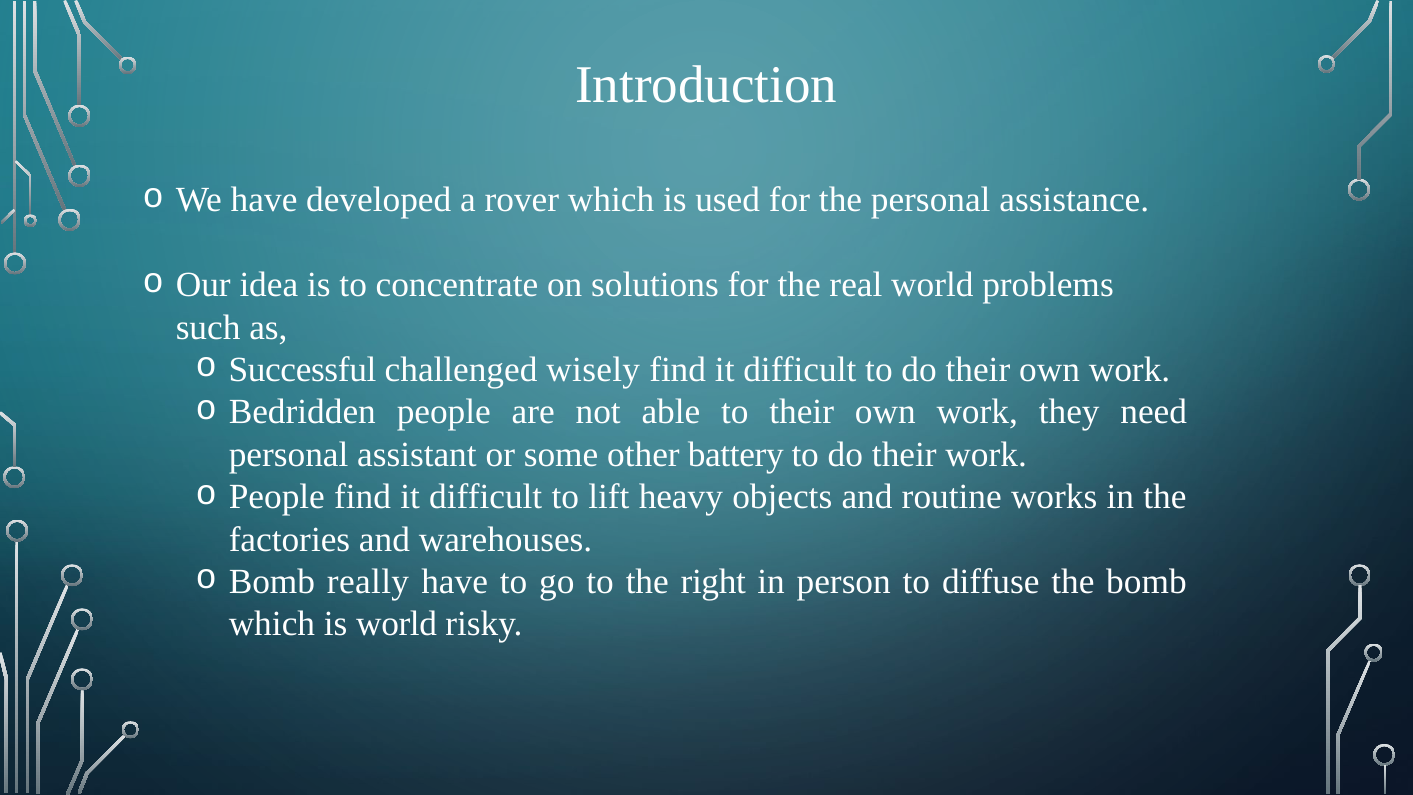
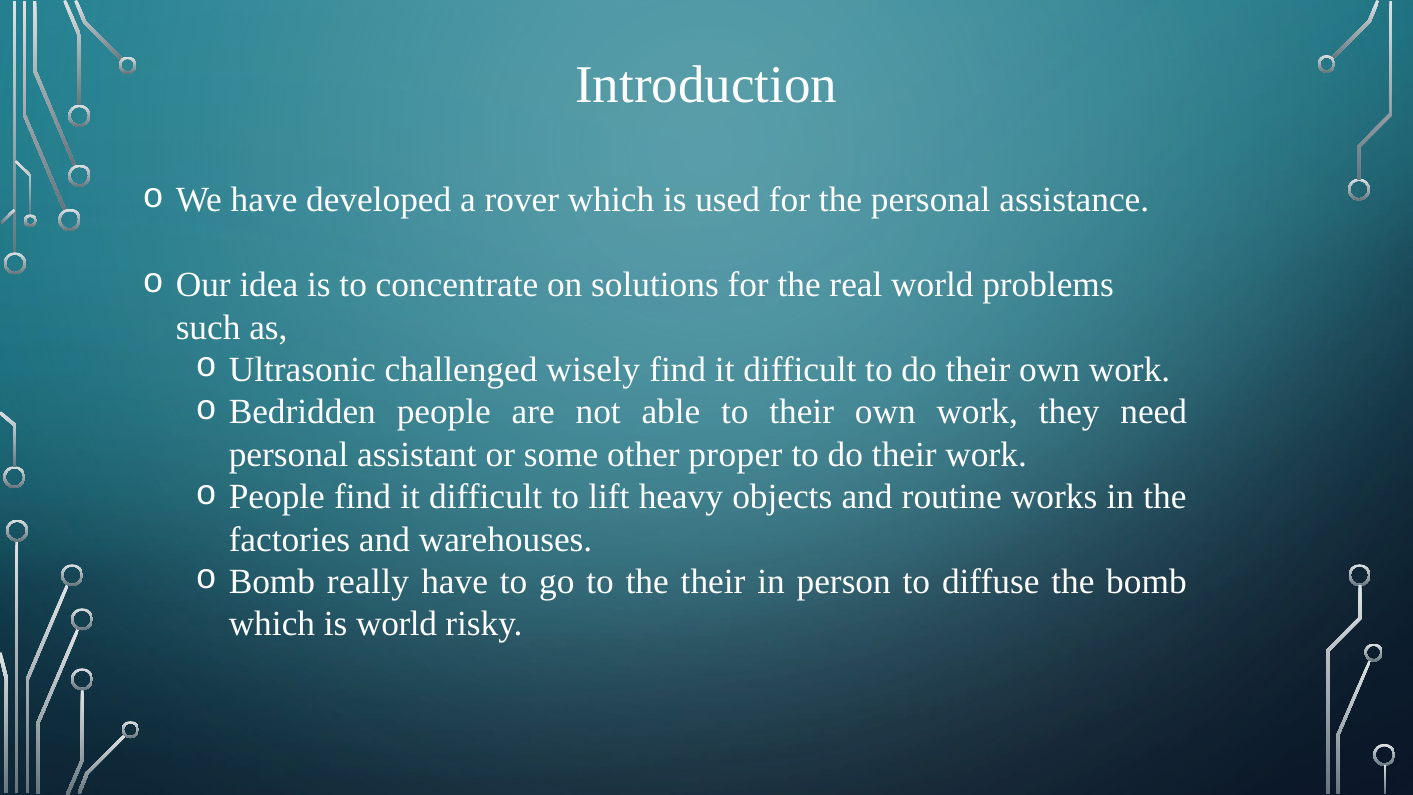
Successful: Successful -> Ultrasonic
battery: battery -> proper
the right: right -> their
